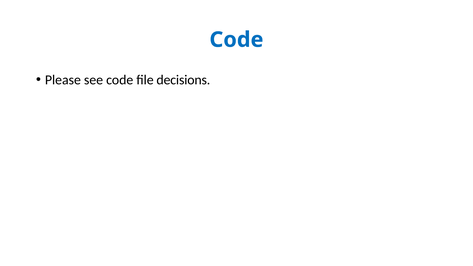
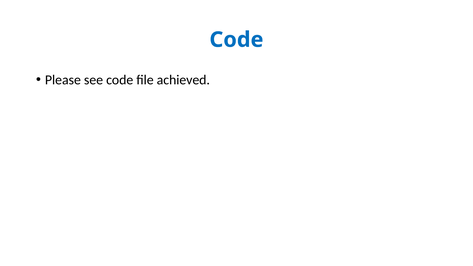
decisions: decisions -> achieved
